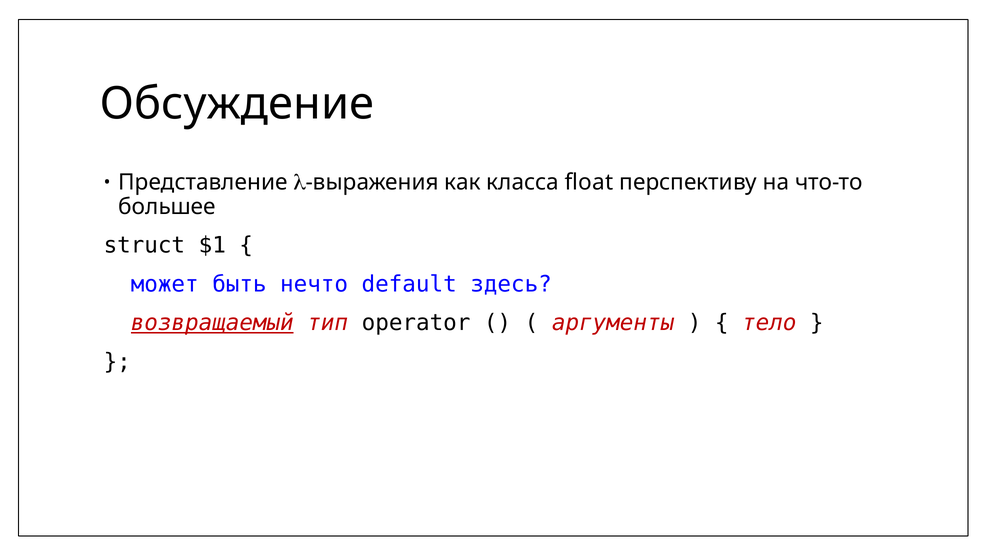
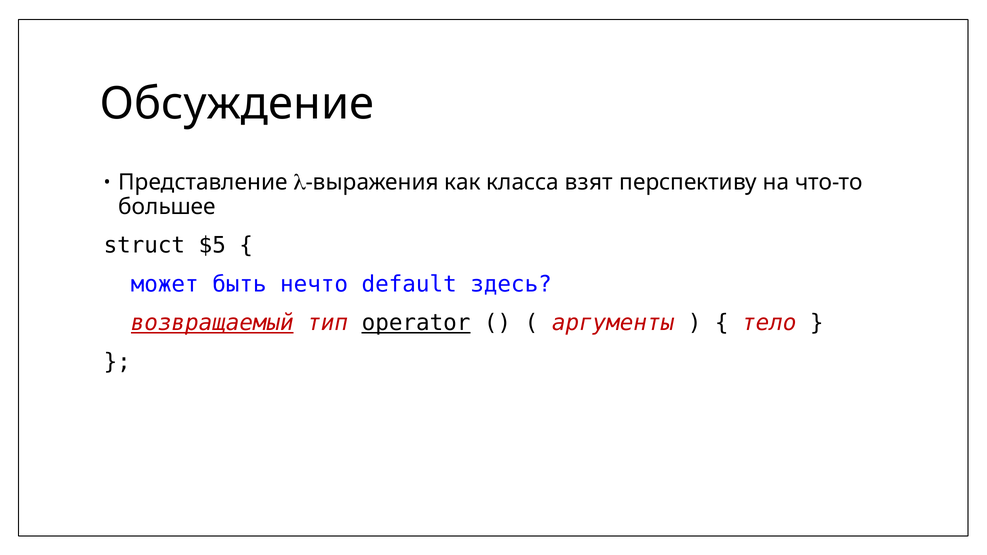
float: float -> взят
$1: $1 -> $5
operator underline: none -> present
